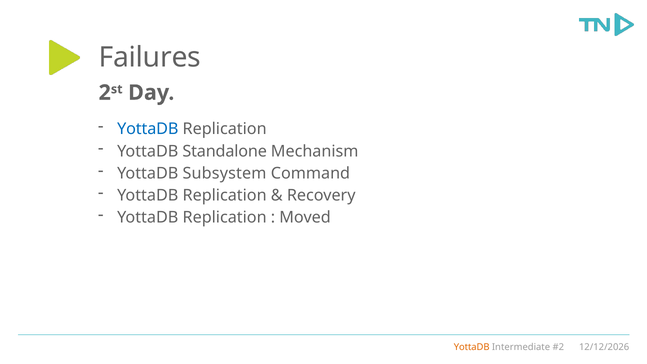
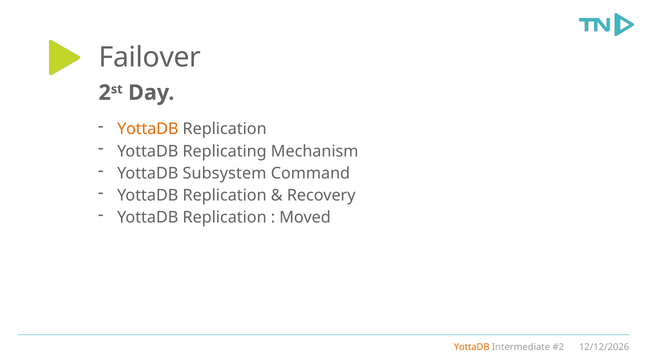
Failures: Failures -> Failover
YottaDB at (148, 129) colour: blue -> orange
Standalone: Standalone -> Replicating
